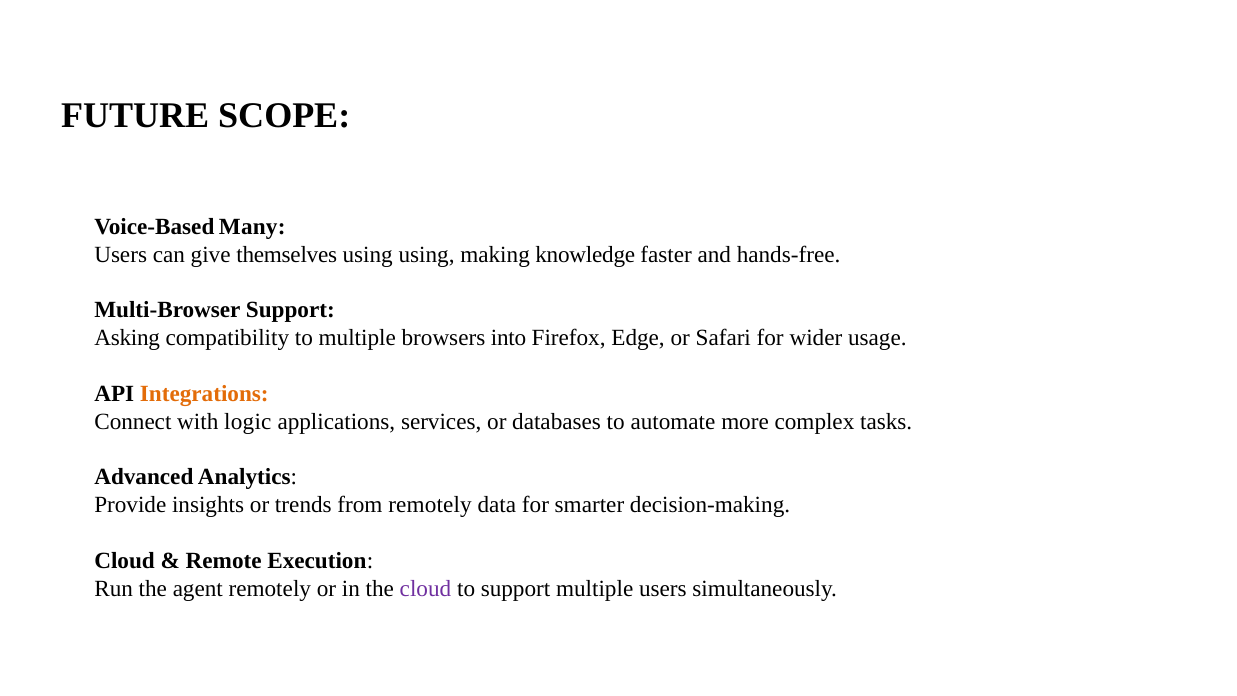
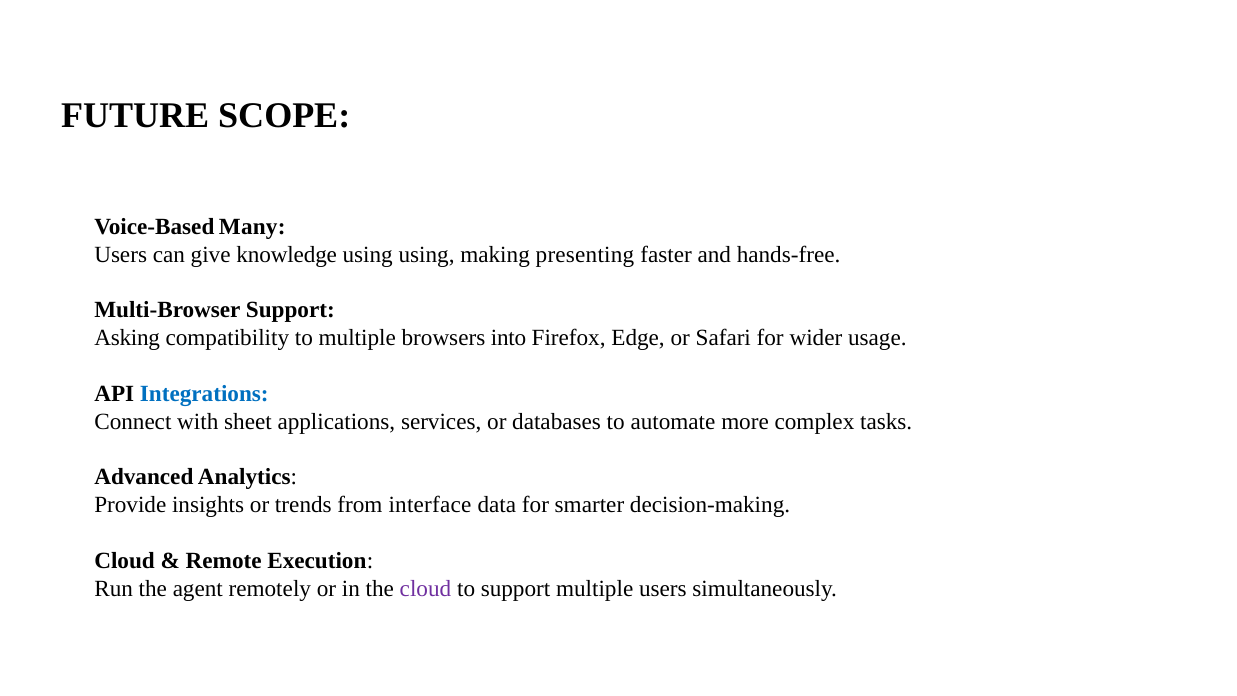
themselves: themselves -> knowledge
knowledge: knowledge -> presenting
Integrations colour: orange -> blue
logic: logic -> sheet
from remotely: remotely -> interface
